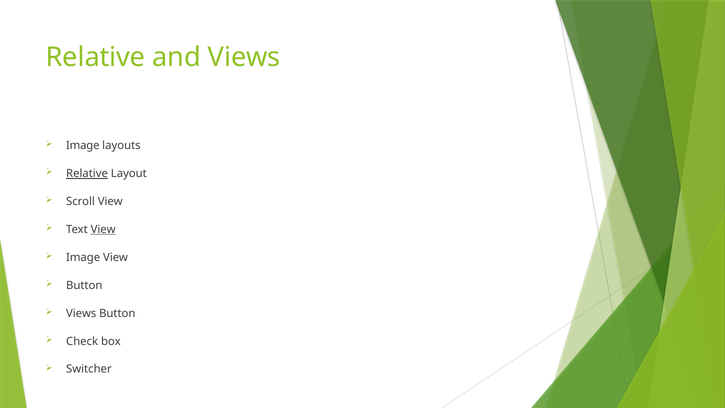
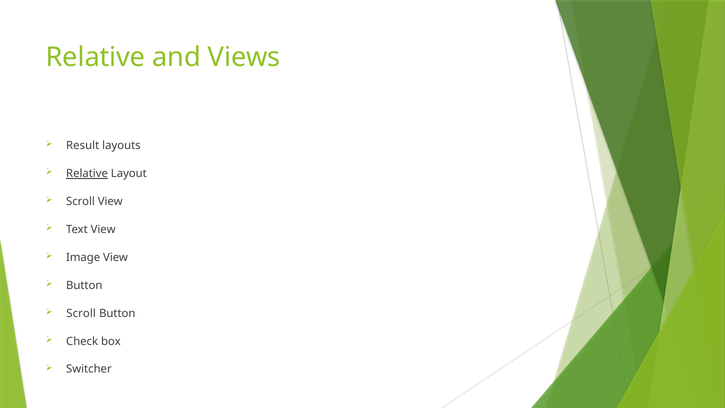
Image at (83, 146): Image -> Result
View at (103, 229) underline: present -> none
Views at (81, 313): Views -> Scroll
